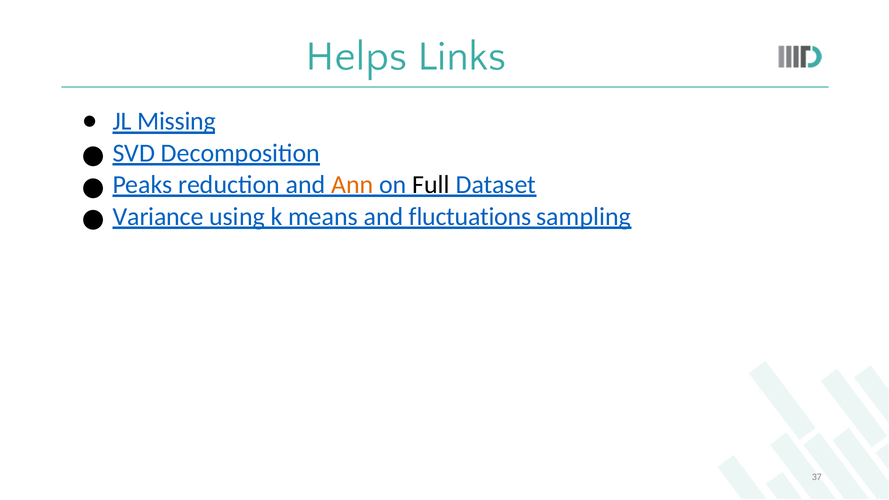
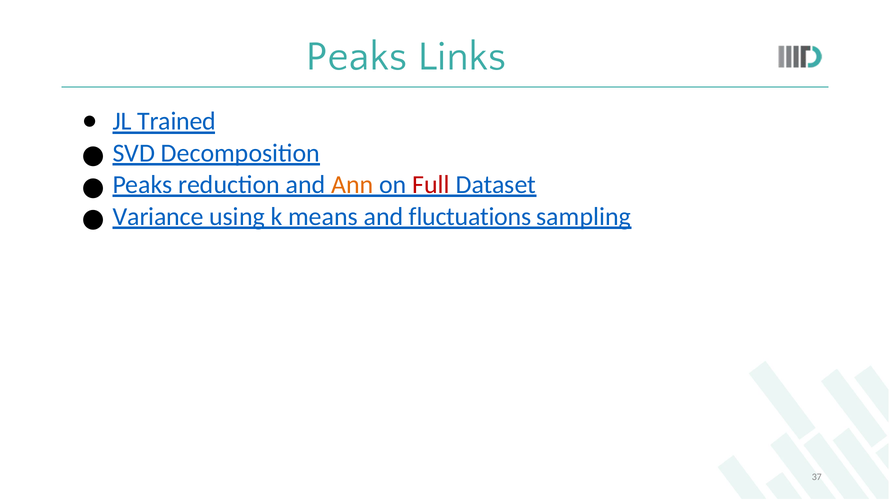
Helps at (357, 57): Helps -> Peaks
Missing: Missing -> Trained
Full colour: black -> red
